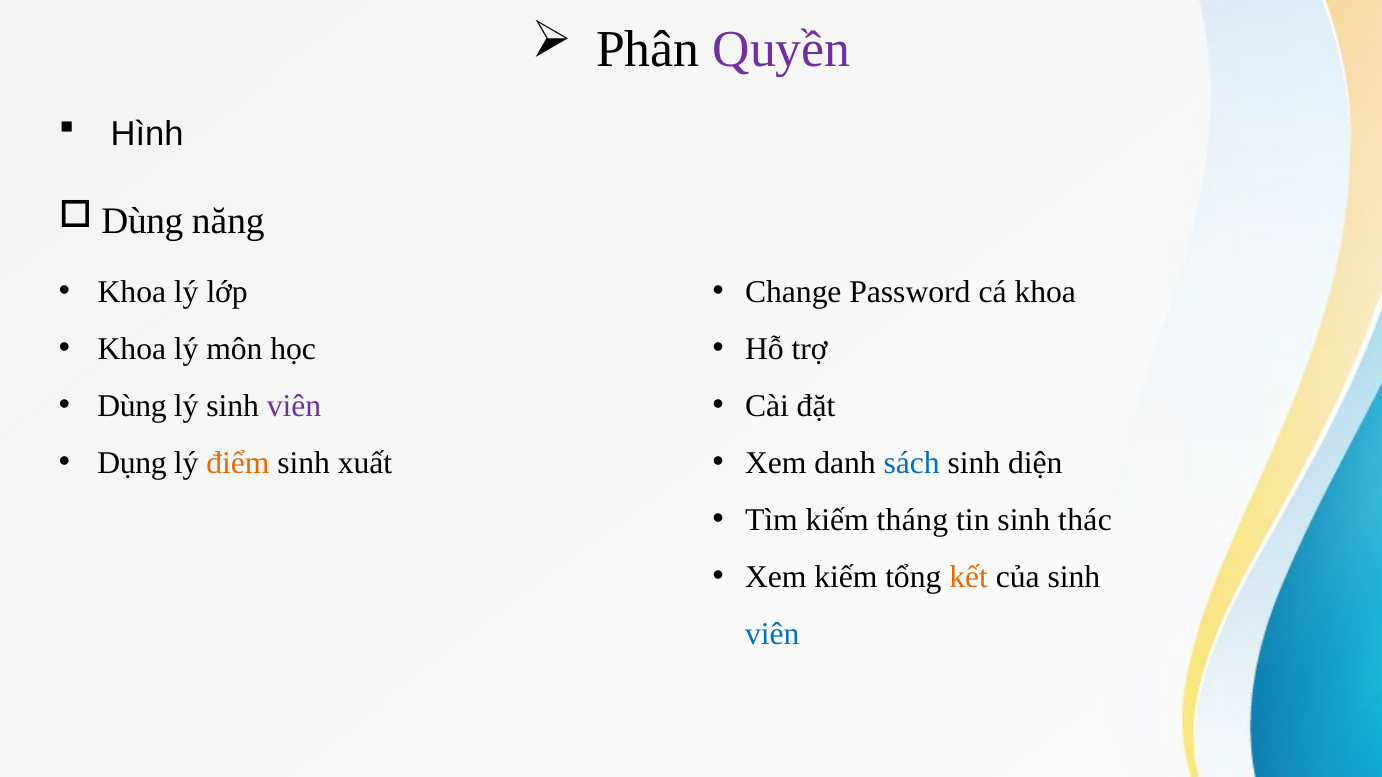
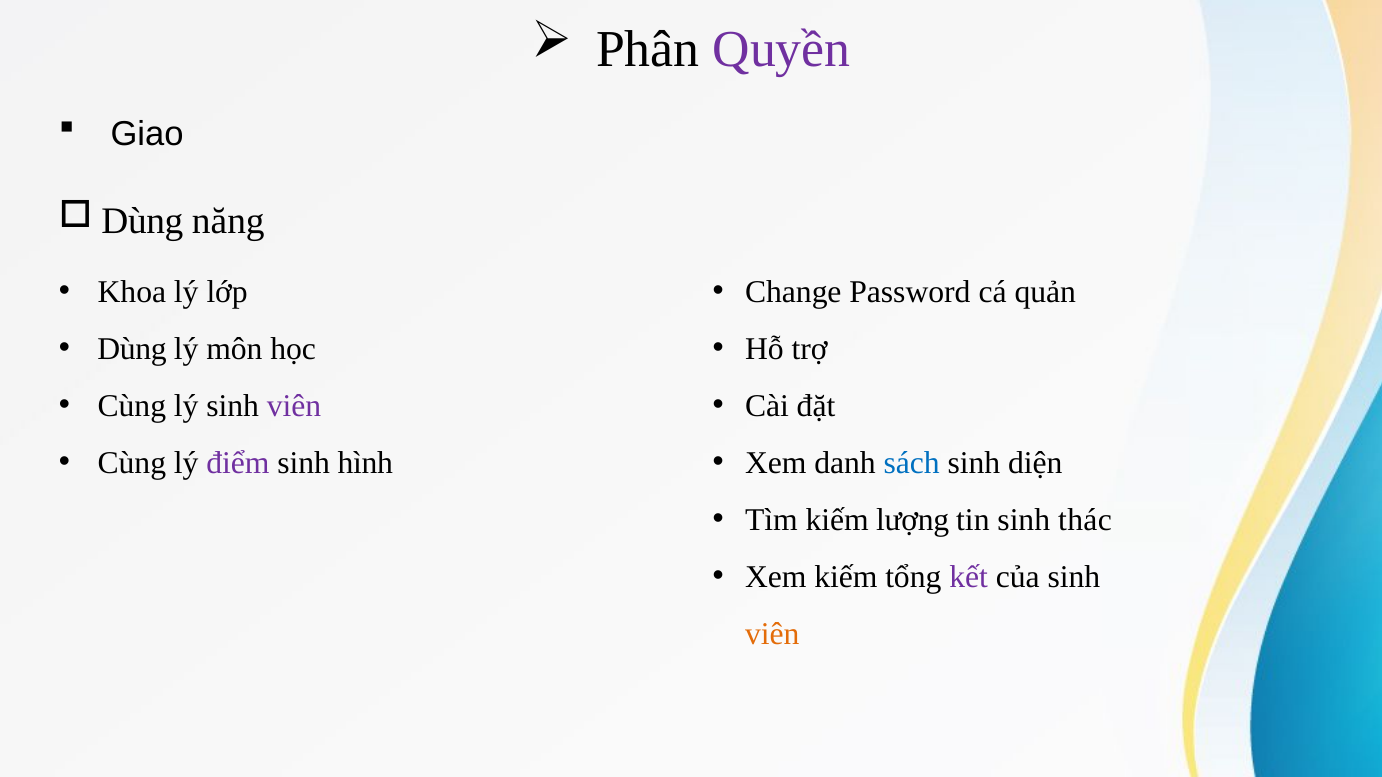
Hình: Hình -> Giao
cá khoa: khoa -> quản
Khoa at (132, 349): Khoa -> Dùng
Dùng at (132, 406): Dùng -> Cùng
Dụng at (132, 463): Dụng -> Cùng
điểm colour: orange -> purple
xuất: xuất -> hình
tháng: tháng -> lượng
kết colour: orange -> purple
viên at (772, 634) colour: blue -> orange
